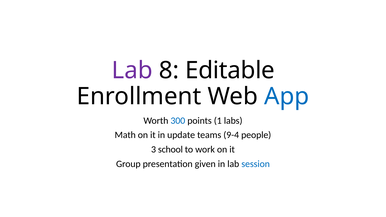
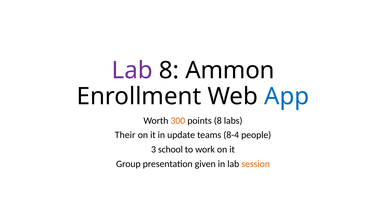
Editable: Editable -> Ammon
300 colour: blue -> orange
points 1: 1 -> 8
Math: Math -> Their
9-4: 9-4 -> 8-4
session colour: blue -> orange
